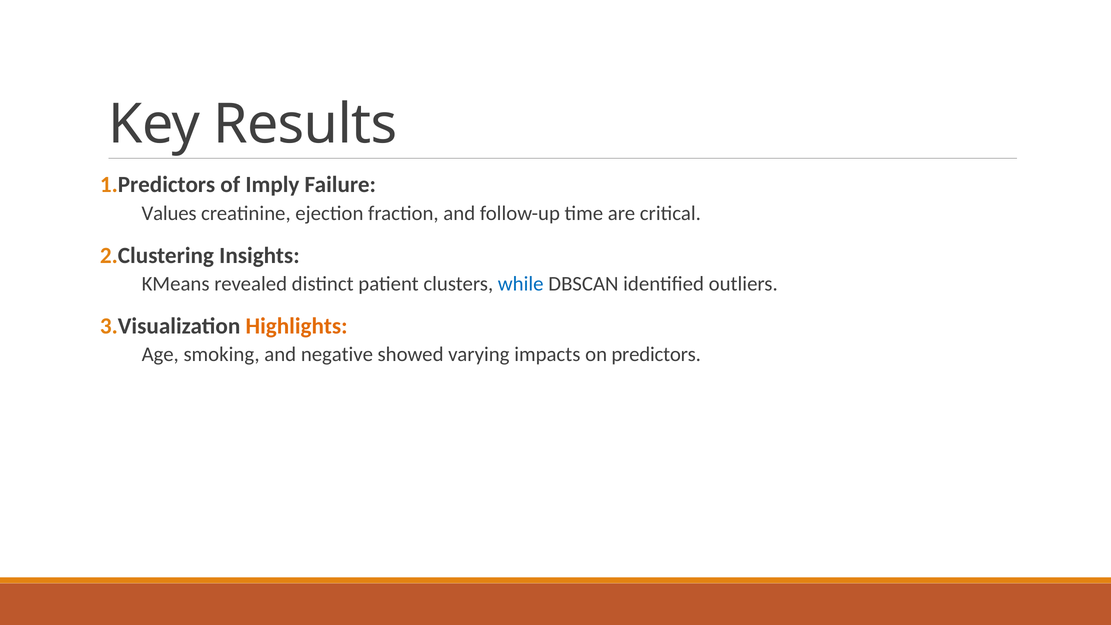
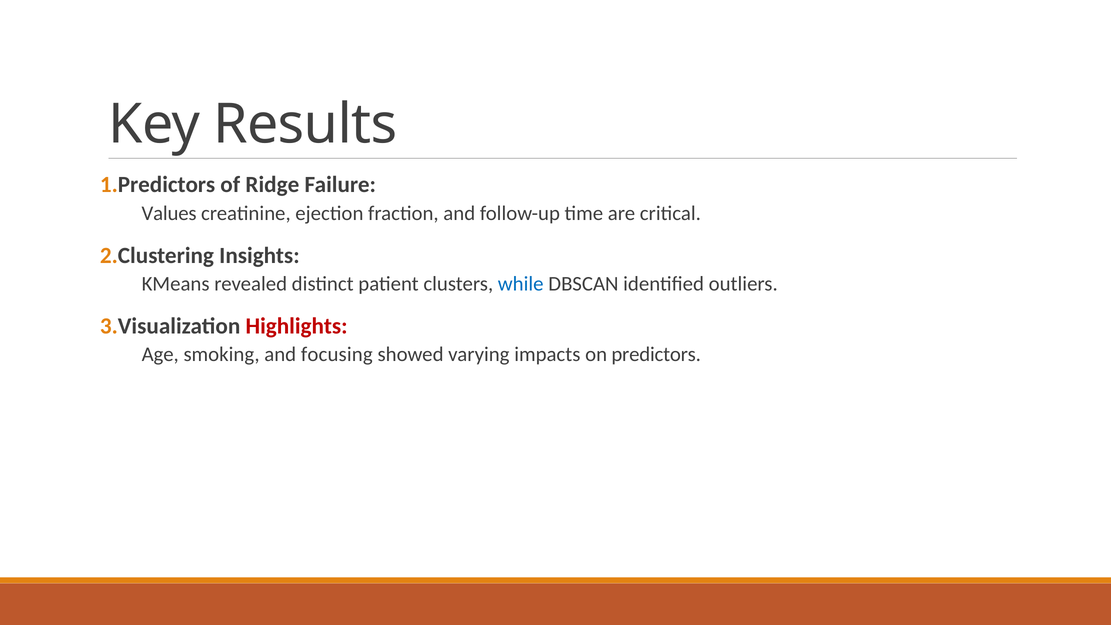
Imply: Imply -> Ridge
Highlights colour: orange -> red
negative: negative -> focusing
